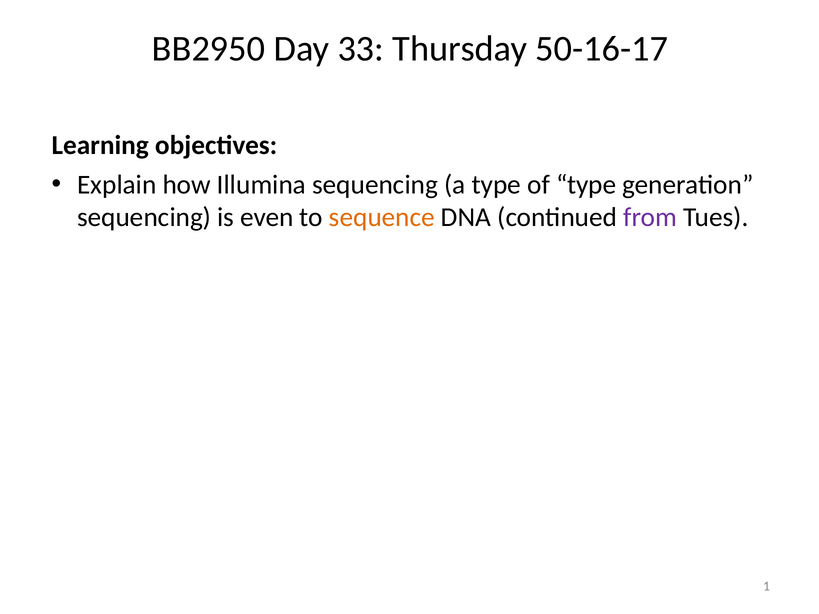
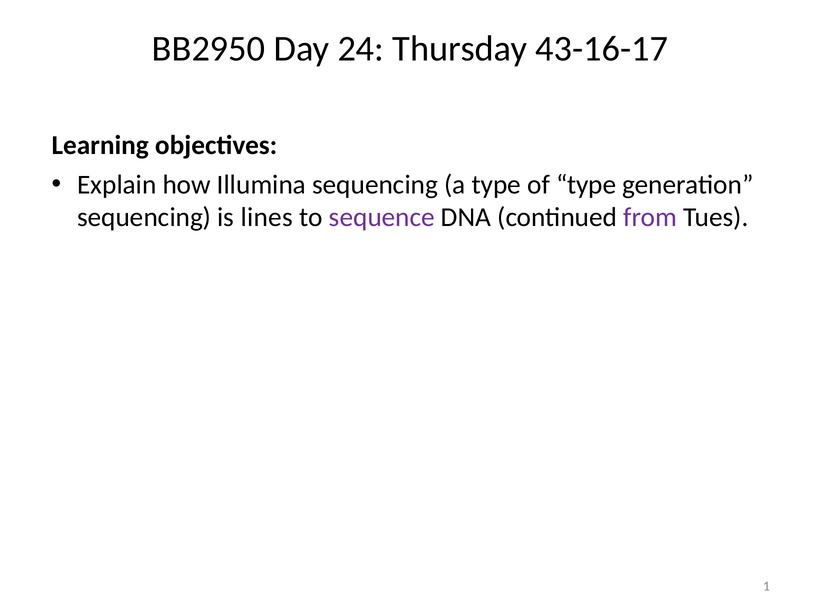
33: 33 -> 24
50-16-17: 50-16-17 -> 43-16-17
even: even -> lines
sequence colour: orange -> purple
